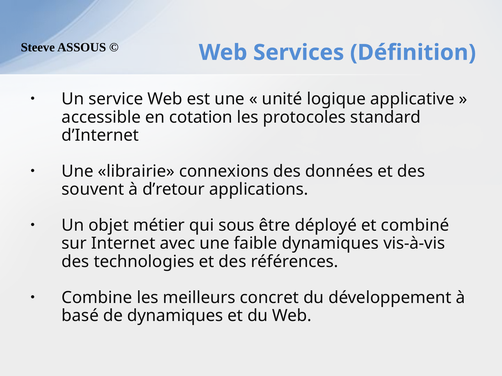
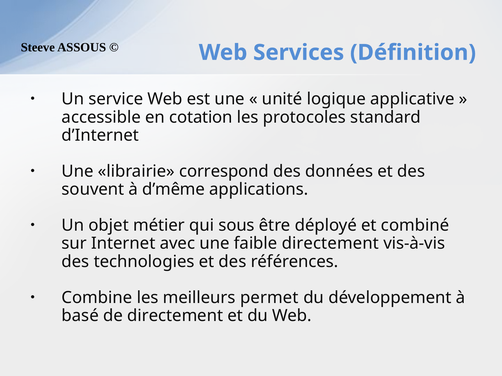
connexions: connexions -> correspond
d’retour: d’retour -> d’même
faible dynamiques: dynamiques -> directement
concret: concret -> permet
de dynamiques: dynamiques -> directement
